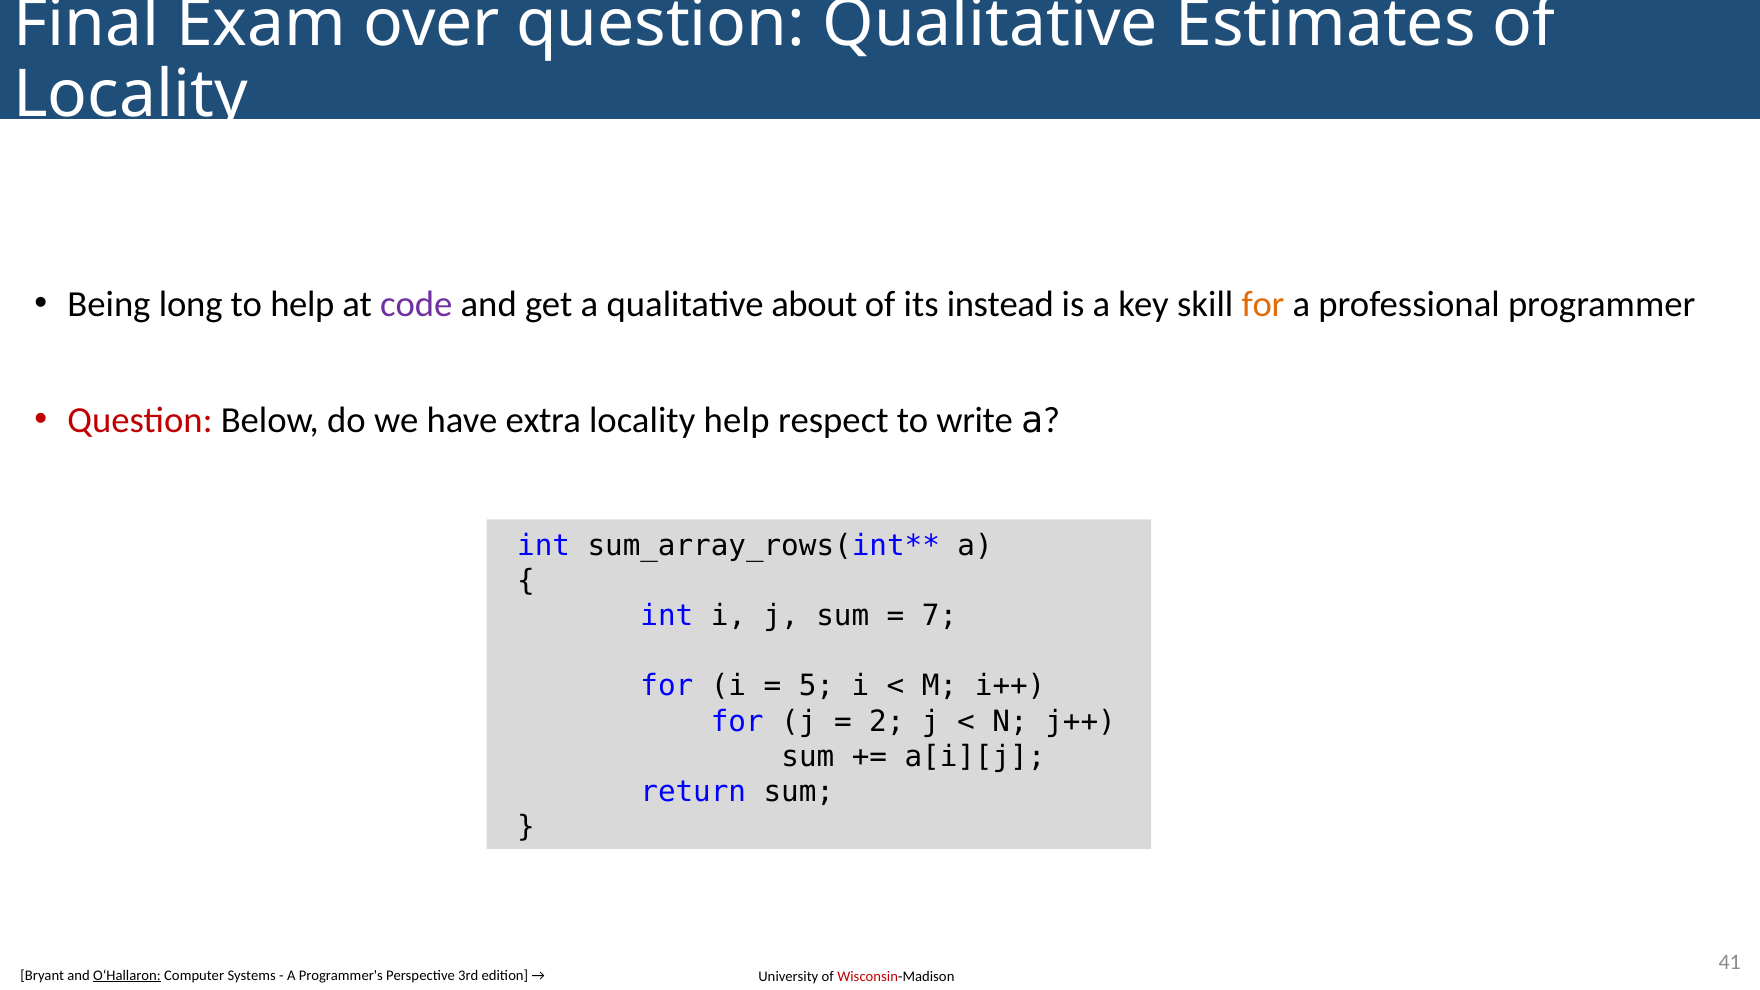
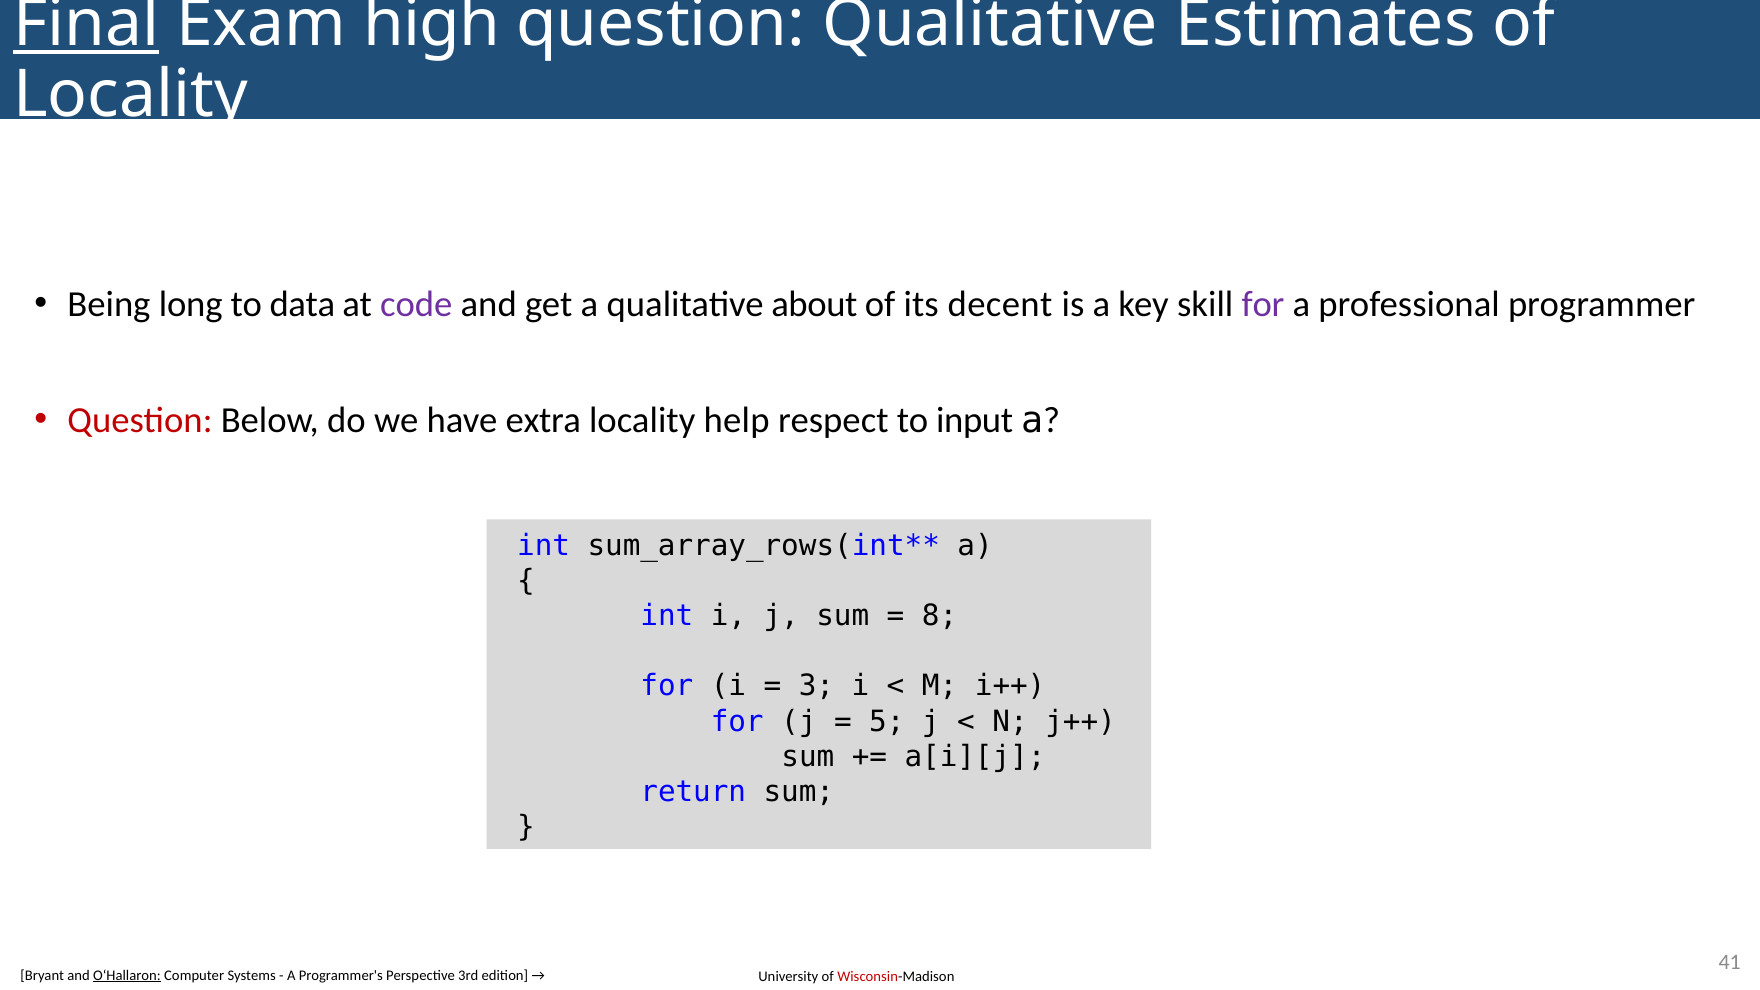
Final underline: none -> present
over: over -> high
to help: help -> data
instead: instead -> decent
for at (1263, 304) colour: orange -> purple
write: write -> input
7: 7 -> 8
5: 5 -> 3
2: 2 -> 5
